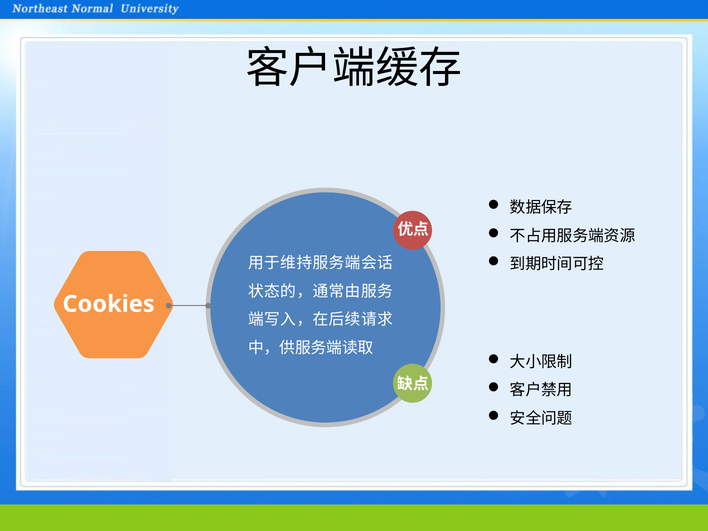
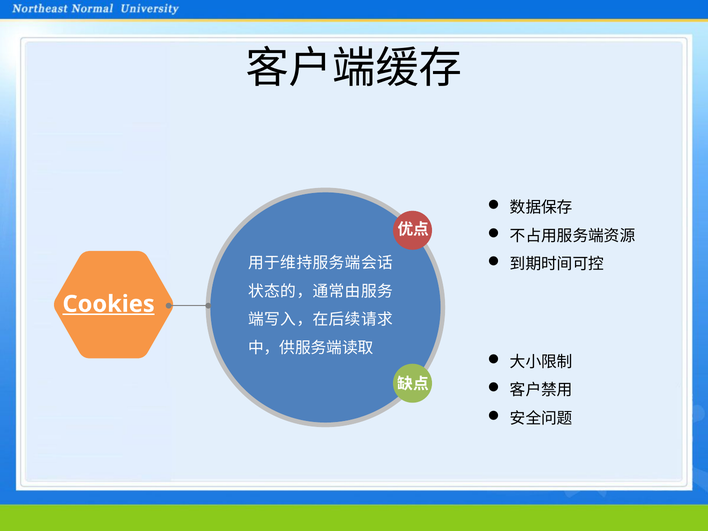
Cookies underline: none -> present
